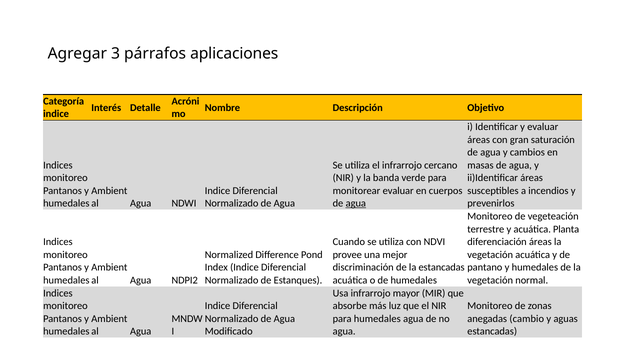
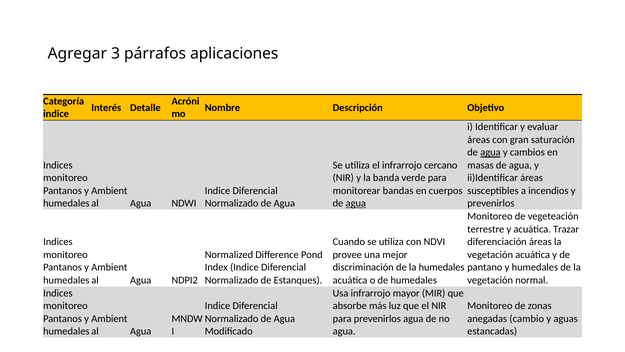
agua at (490, 152) underline: none -> present
monitorear evaluar: evaluar -> bandas
Planta: Planta -> Trazar
la estancadas: estancadas -> humedales
para humedales: humedales -> prevenirlos
